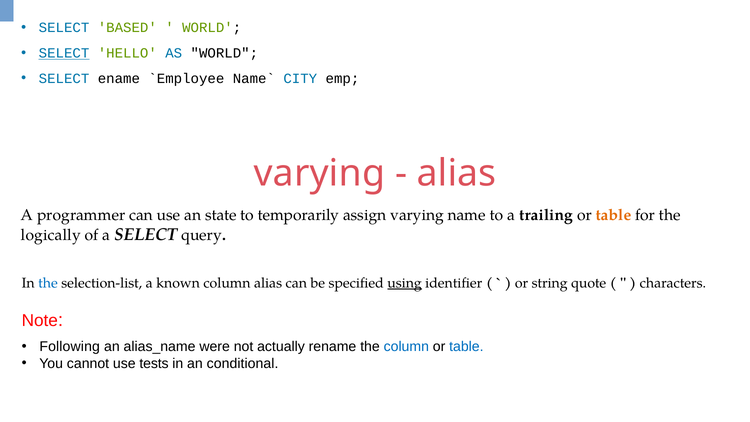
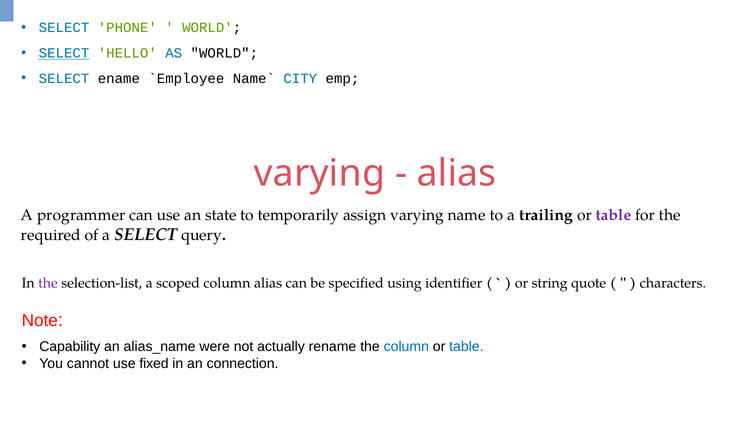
BASED: BASED -> PHONE
table at (614, 215) colour: orange -> purple
logically: logically -> required
the at (48, 283) colour: blue -> purple
known: known -> scoped
using underline: present -> none
Following: Following -> Capability
tests: tests -> fixed
conditional: conditional -> connection
